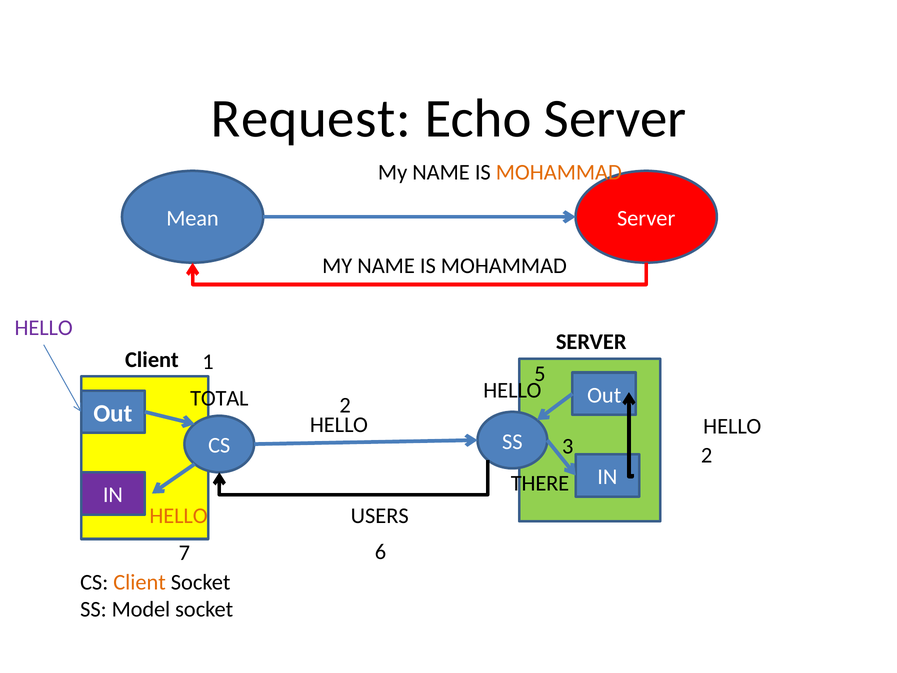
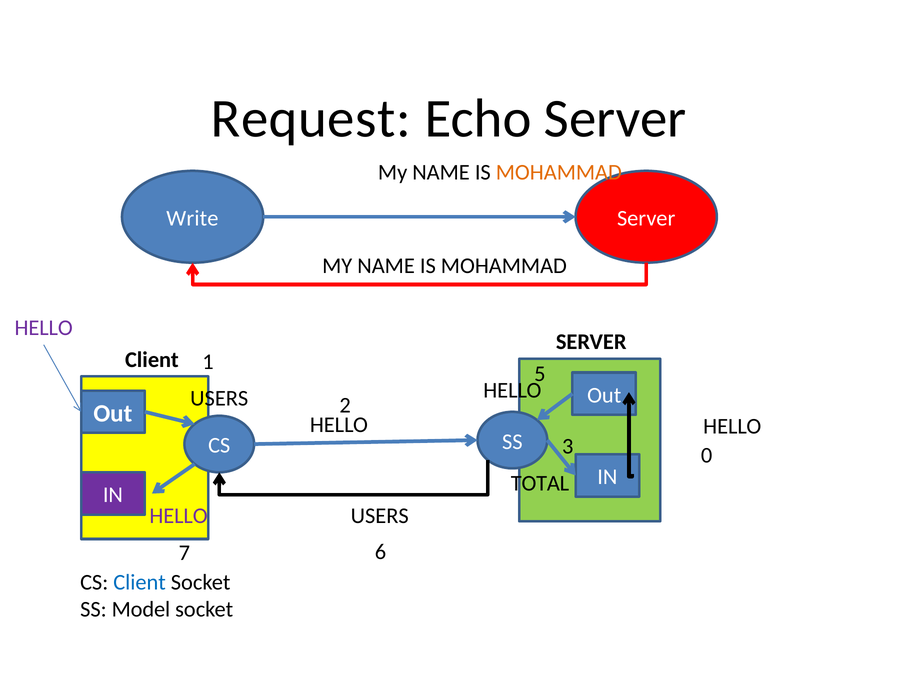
Mean: Mean -> Write
TOTAL at (219, 398): TOTAL -> USERS
3 2: 2 -> 0
THERE: THERE -> TOTAL
HELLO at (179, 516) colour: orange -> purple
Client at (140, 582) colour: orange -> blue
